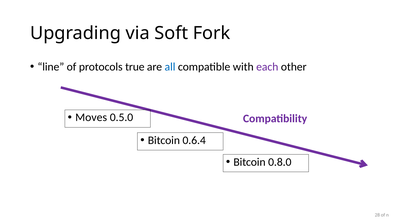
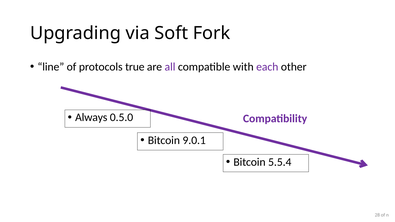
all colour: blue -> purple
Moves: Moves -> Always
0.6.4: 0.6.4 -> 9.0.1
0.8.0: 0.8.0 -> 5.5.4
